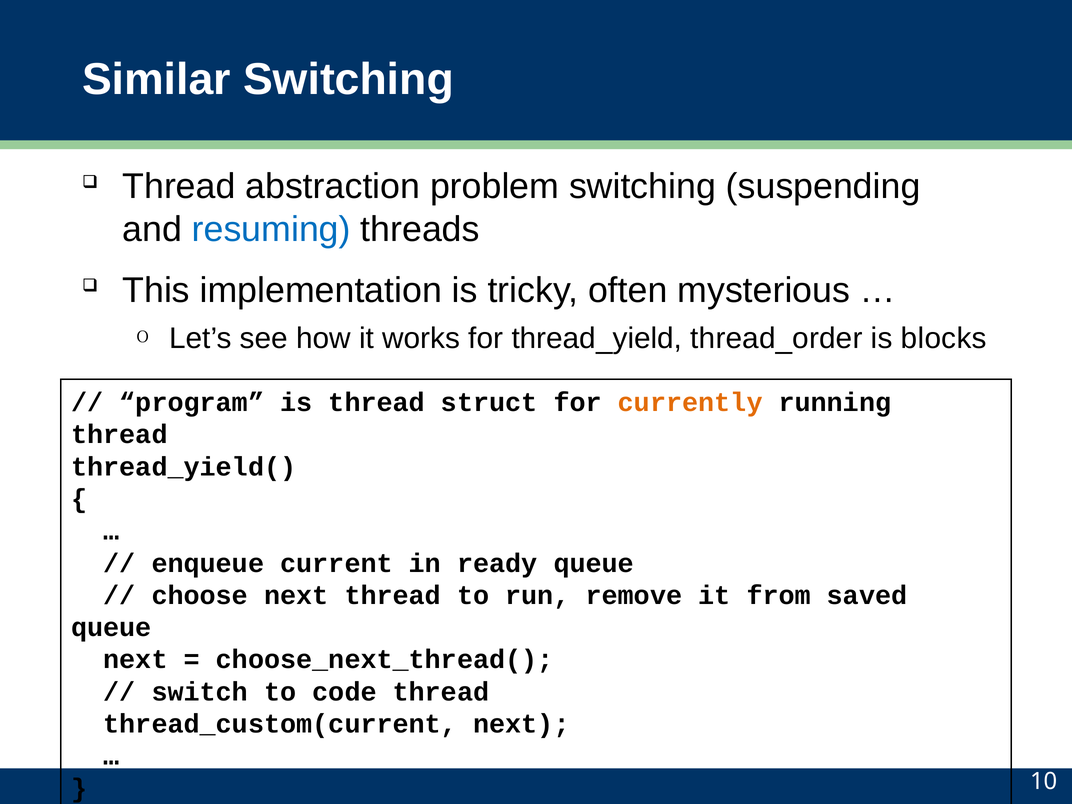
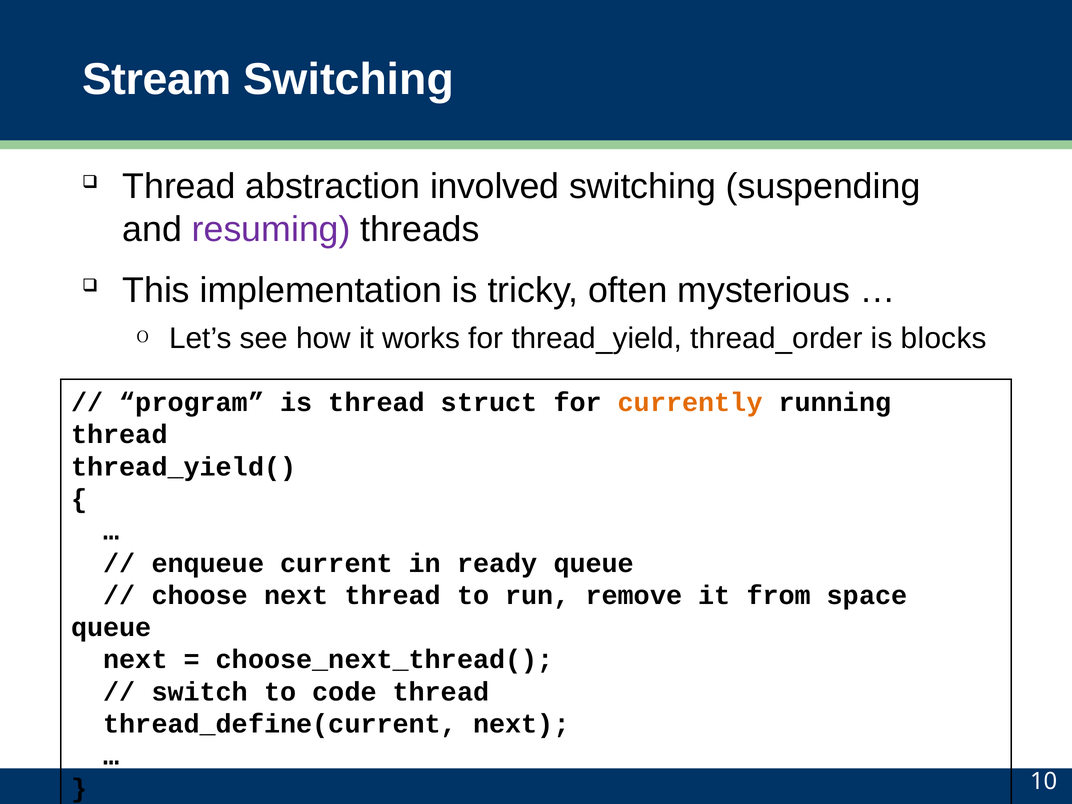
Similar: Similar -> Stream
problem: problem -> involved
resuming colour: blue -> purple
saved: saved -> space
thread_custom(current: thread_custom(current -> thread_define(current
